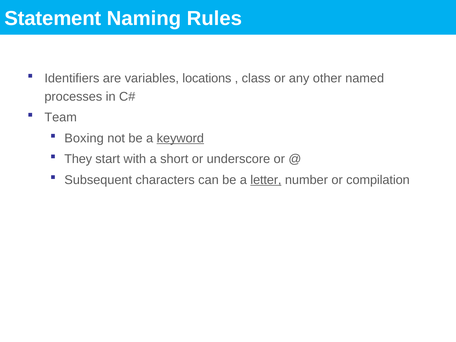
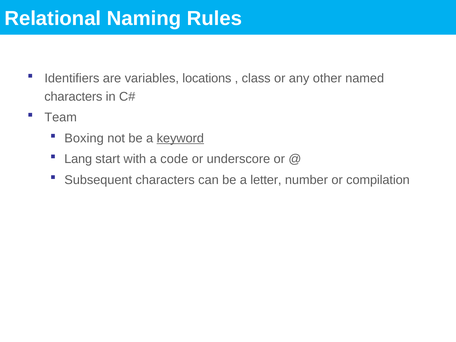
Statement: Statement -> Relational
processes at (73, 97): processes -> characters
They: They -> Lang
short: short -> code
letter underline: present -> none
